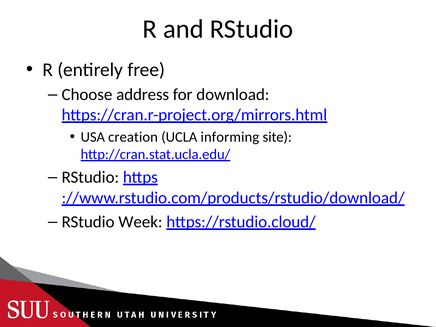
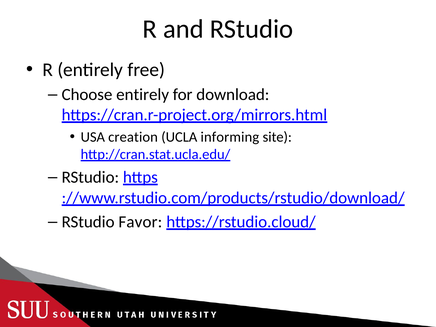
Choose address: address -> entirely
Week: Week -> Favor
